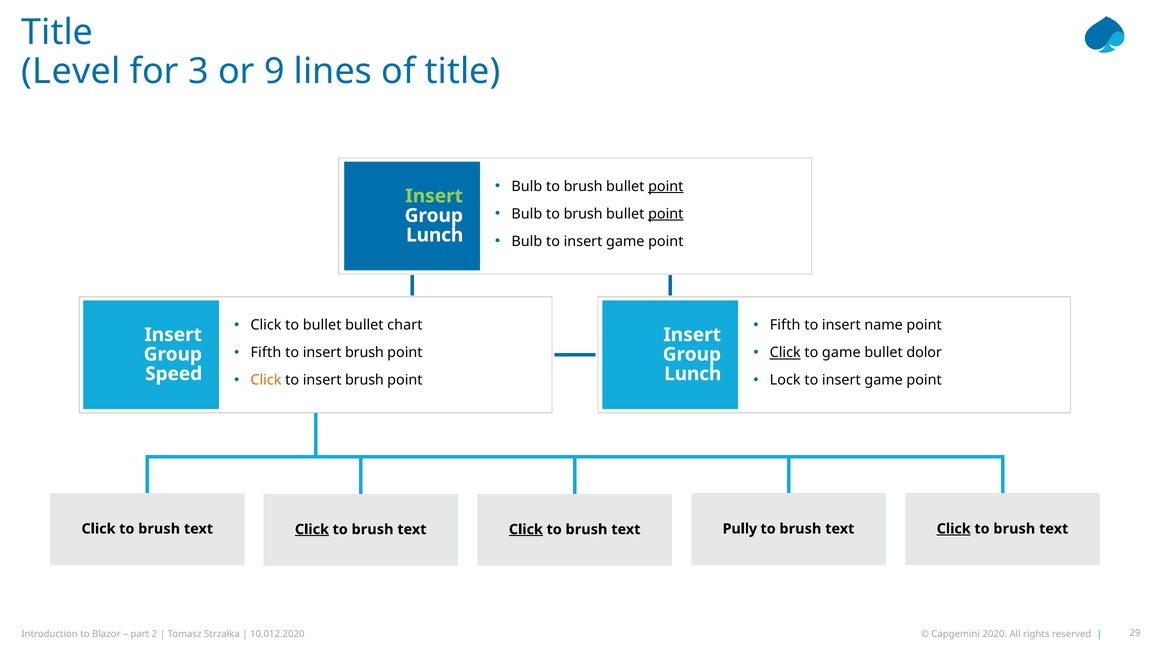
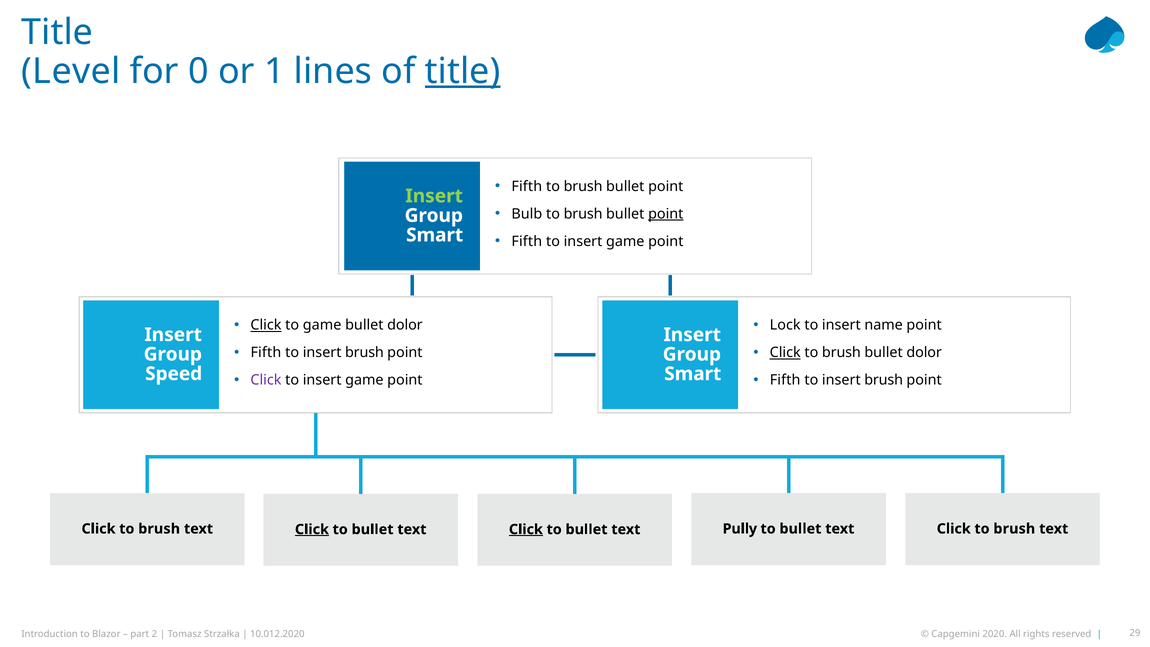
3: 3 -> 0
9: 9 -> 1
title at (463, 71) underline: none -> present
Bulb at (527, 186): Bulb -> Fifth
point at (666, 186) underline: present -> none
Lunch at (435, 235): Lunch -> Smart
Bulb at (527, 241): Bulb -> Fifth
Click at (266, 325) underline: none -> present
to bullet: bullet -> game
chart at (405, 325): chart -> dolor
Fifth at (785, 325): Fifth -> Lock
game at (841, 353): game -> brush
Lunch at (693, 374): Lunch -> Smart
Click at (266, 380) colour: orange -> purple
brush at (364, 380): brush -> game
Lock at (785, 380): Lock -> Fifth
game at (884, 380): game -> brush
brush at (373, 529): brush -> bullet
brush at (586, 529): brush -> bullet
brush at (800, 529): brush -> bullet
Click at (954, 529) underline: present -> none
